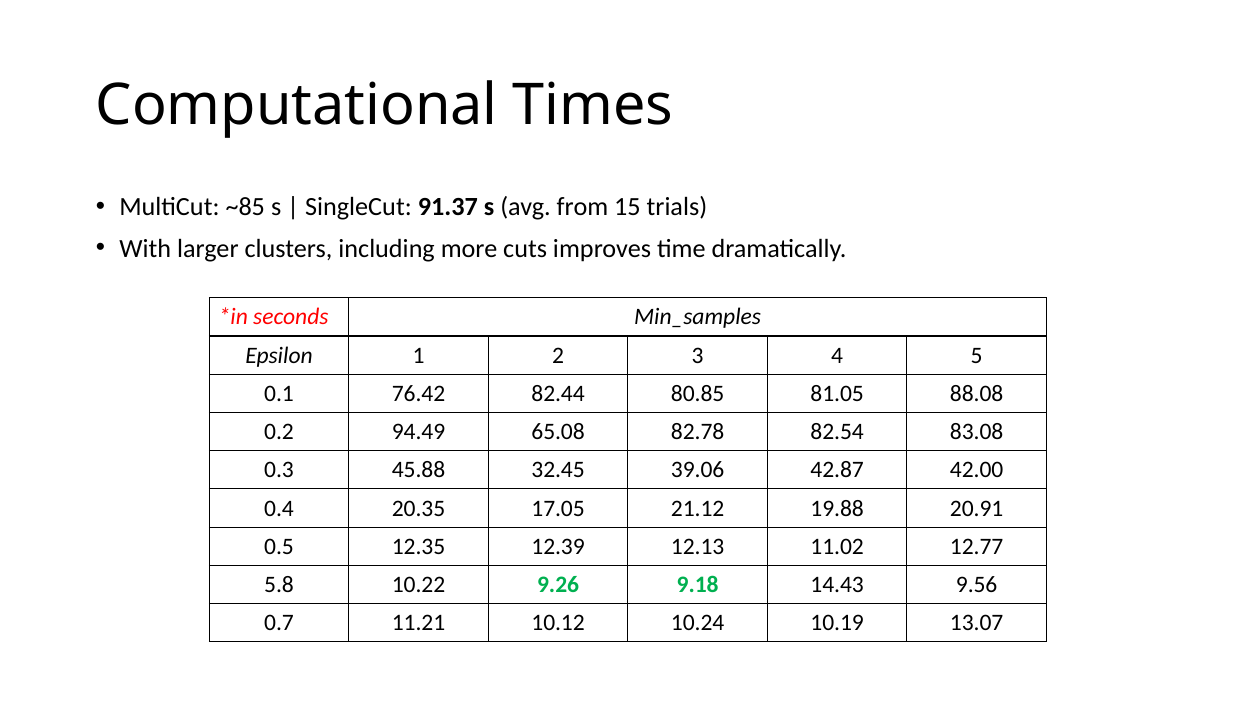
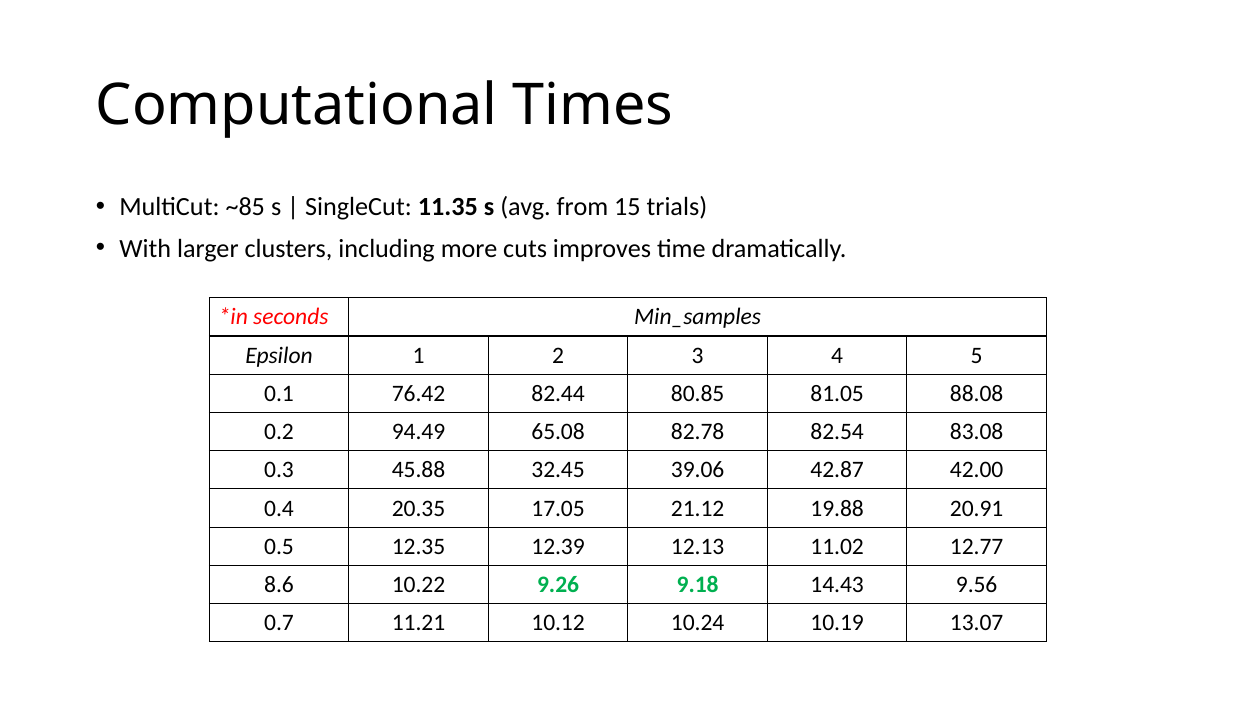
91.37: 91.37 -> 11.35
5.8: 5.8 -> 8.6
